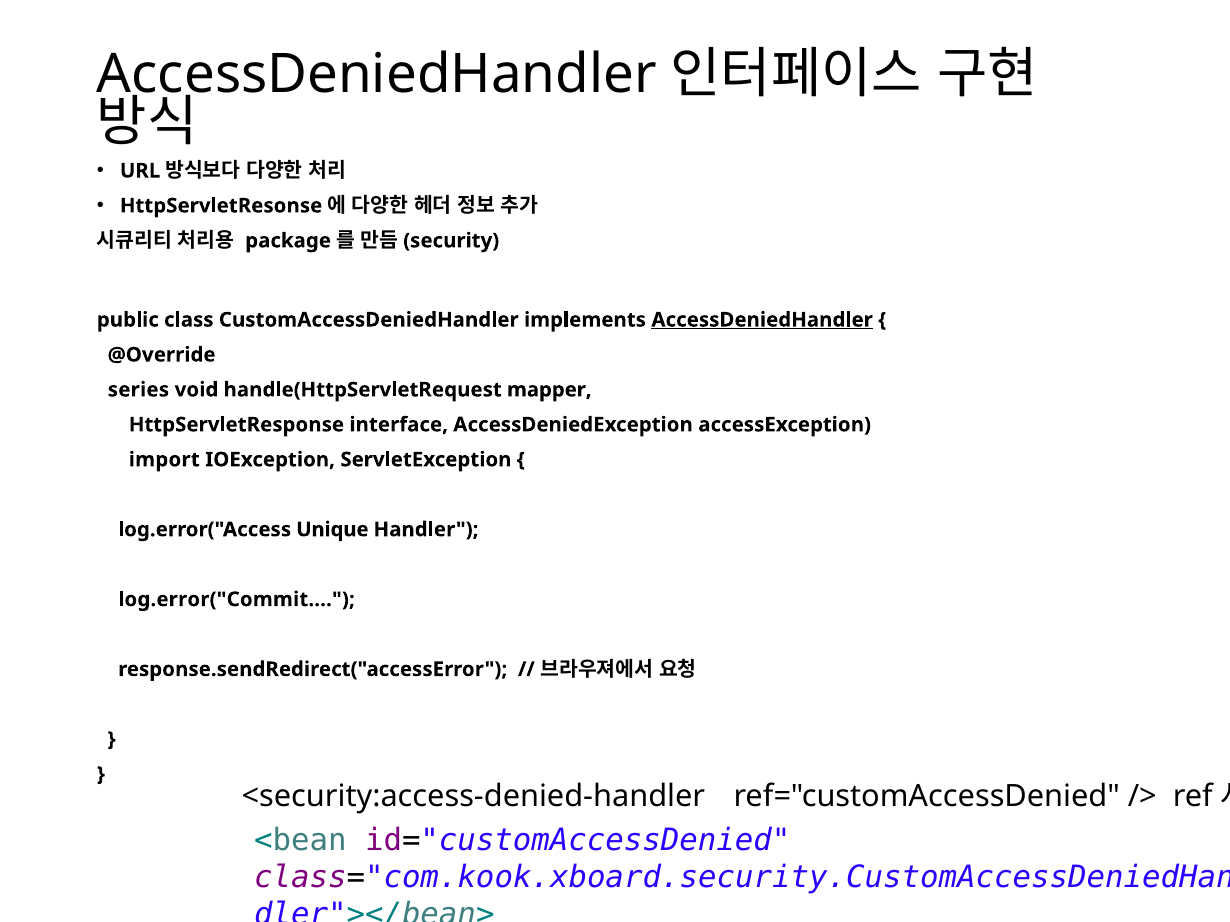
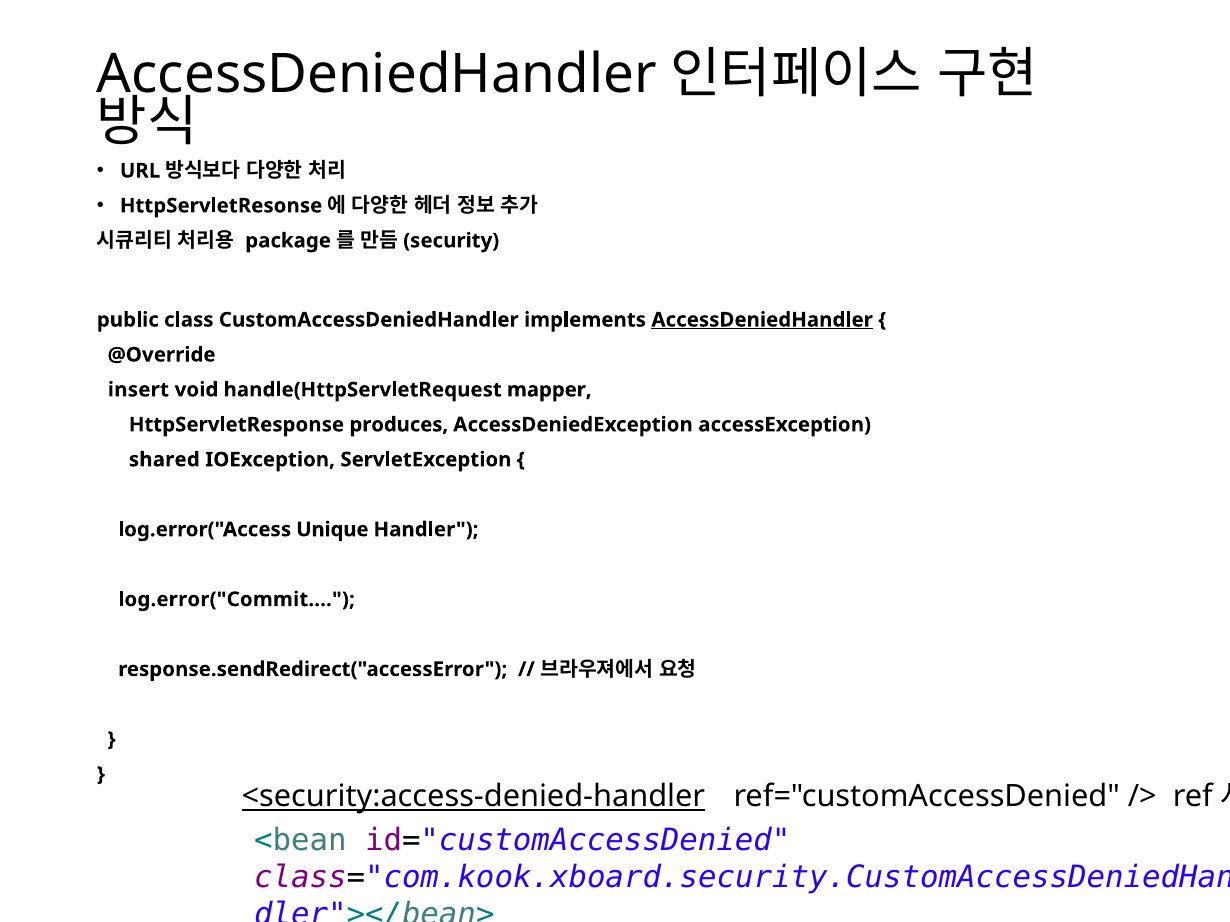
series: series -> insert
interface: interface -> produces
import: import -> shared
<security:access-denied-handler underline: none -> present
